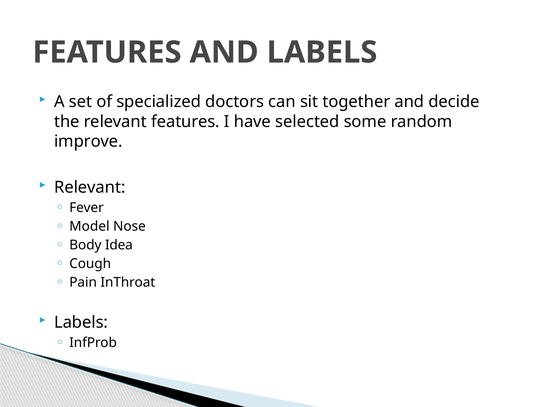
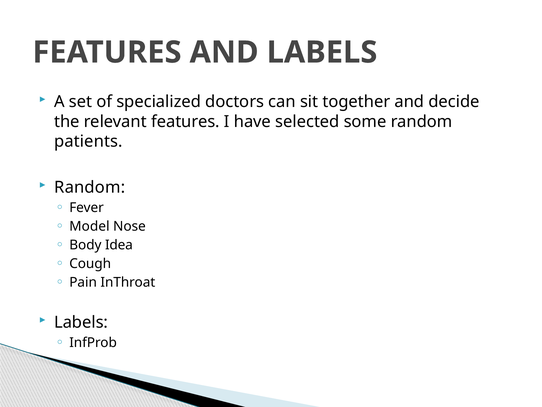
improve: improve -> patients
Relevant at (90, 187): Relevant -> Random
